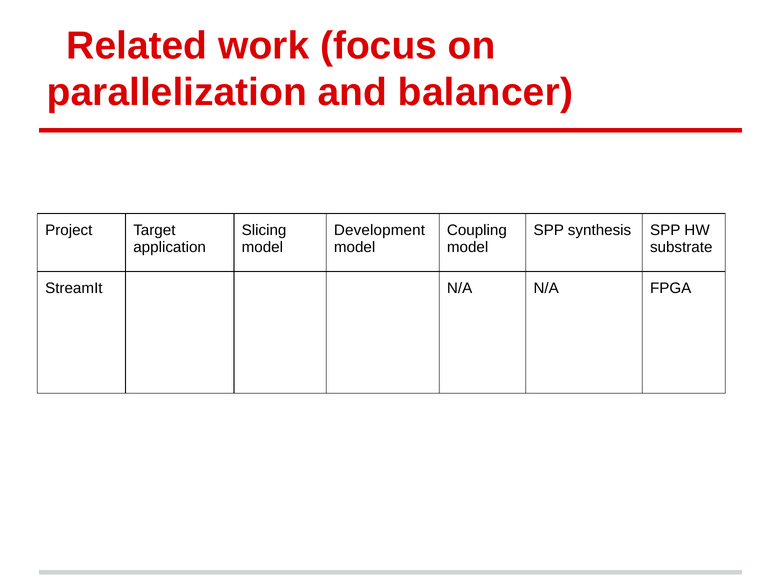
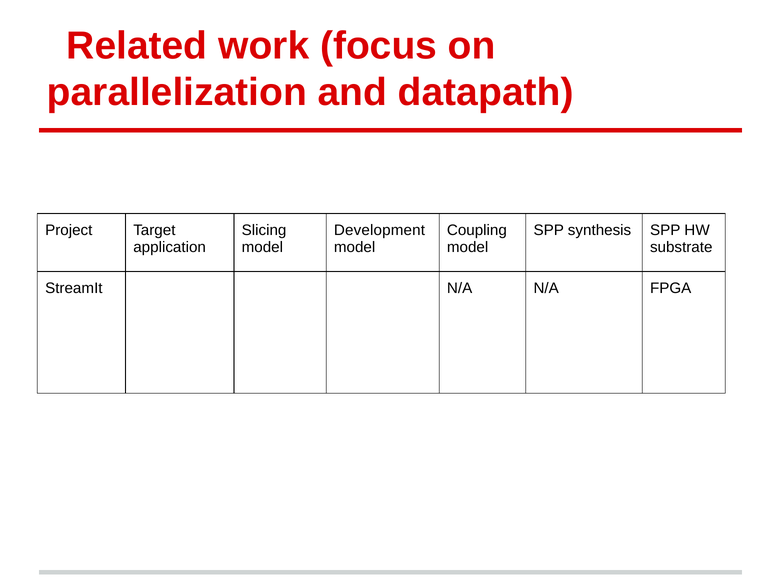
balancer: balancer -> datapath
